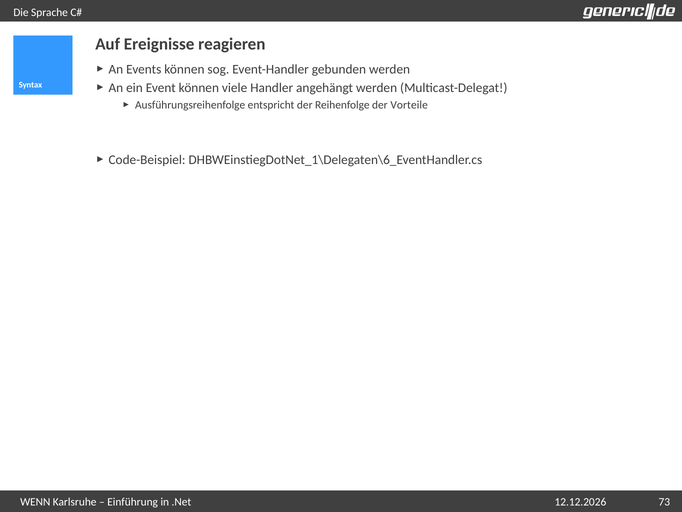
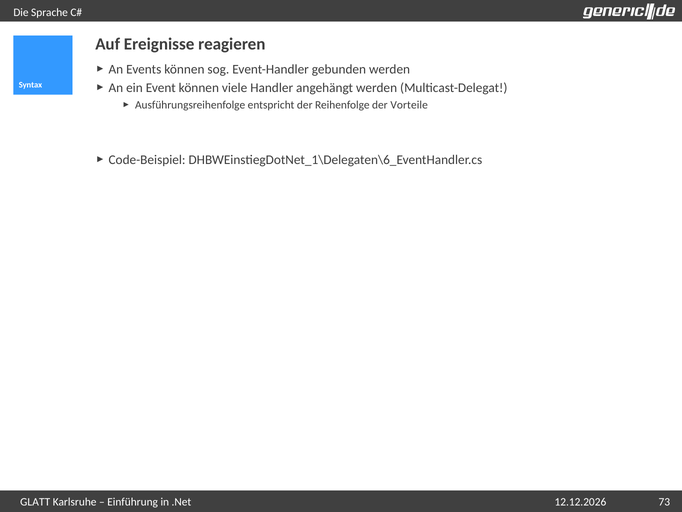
WENN: WENN -> GLATT
